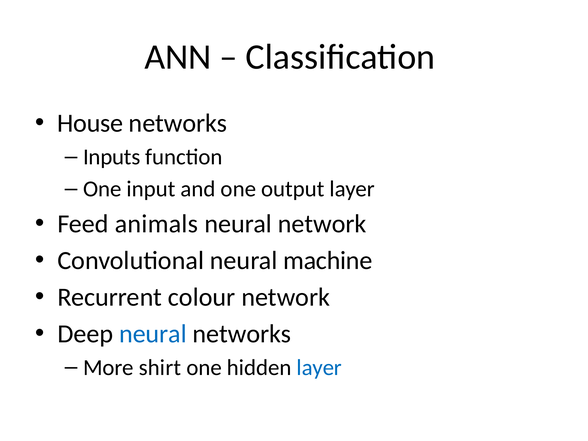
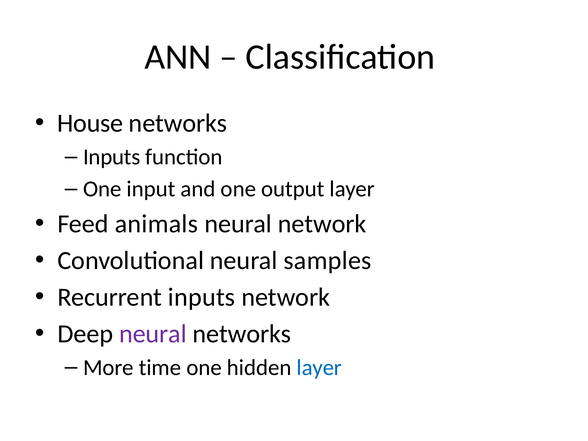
machine: machine -> samples
Recurrent colour: colour -> inputs
neural at (153, 334) colour: blue -> purple
shirt: shirt -> time
